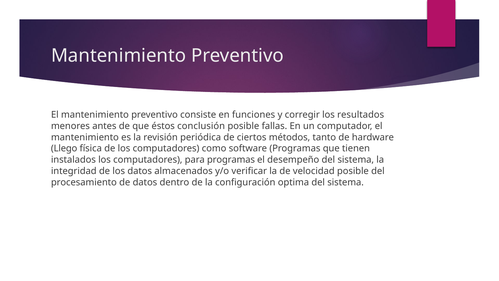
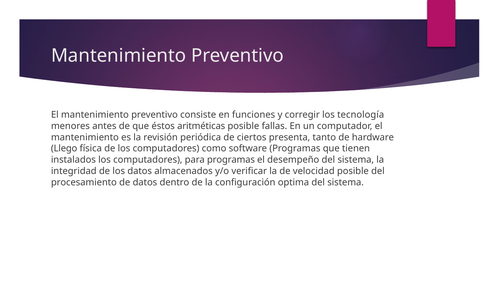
resultados: resultados -> tecnología
conclusión: conclusión -> aritméticas
métodos: métodos -> presenta
